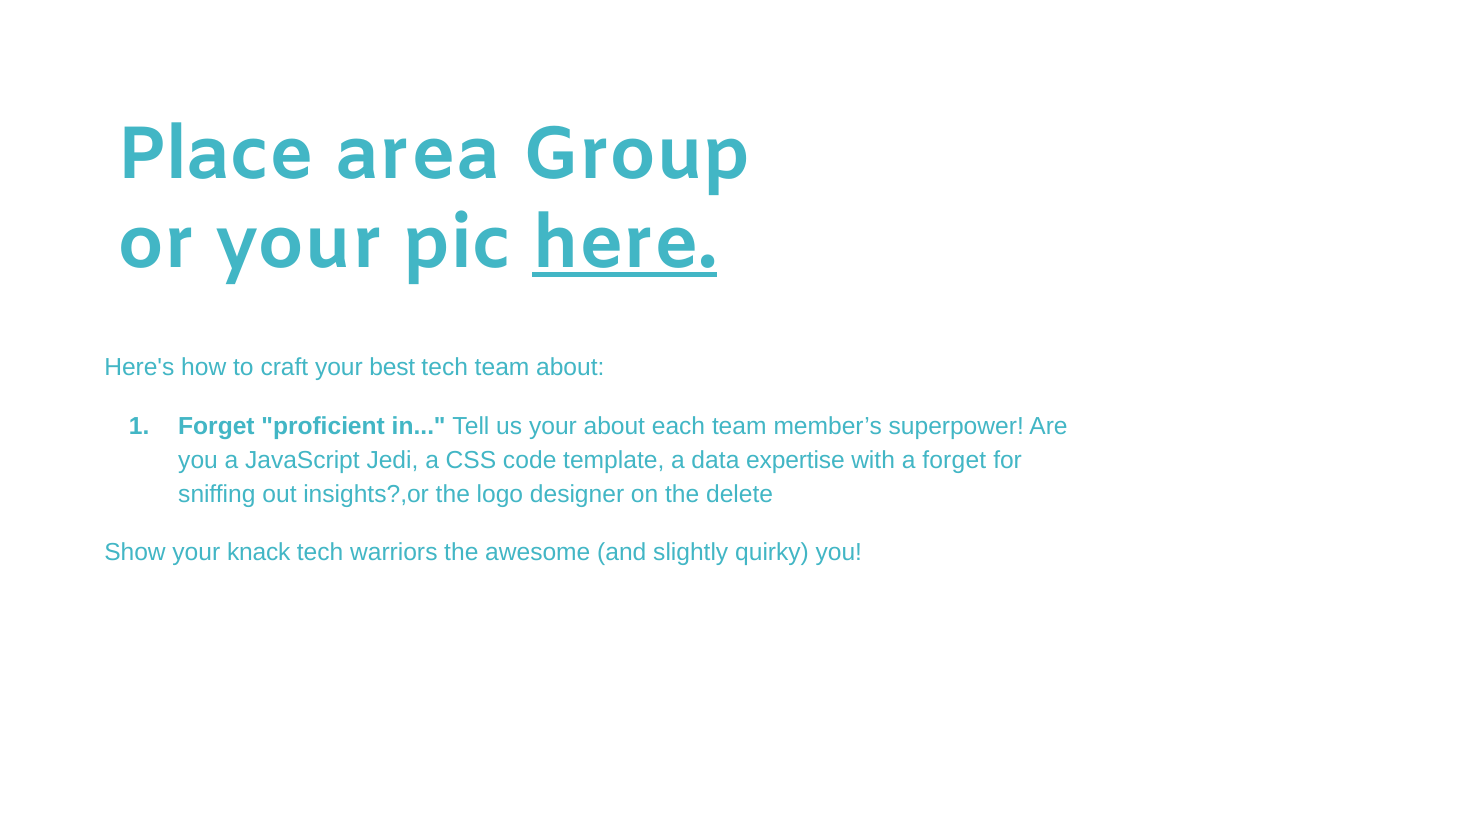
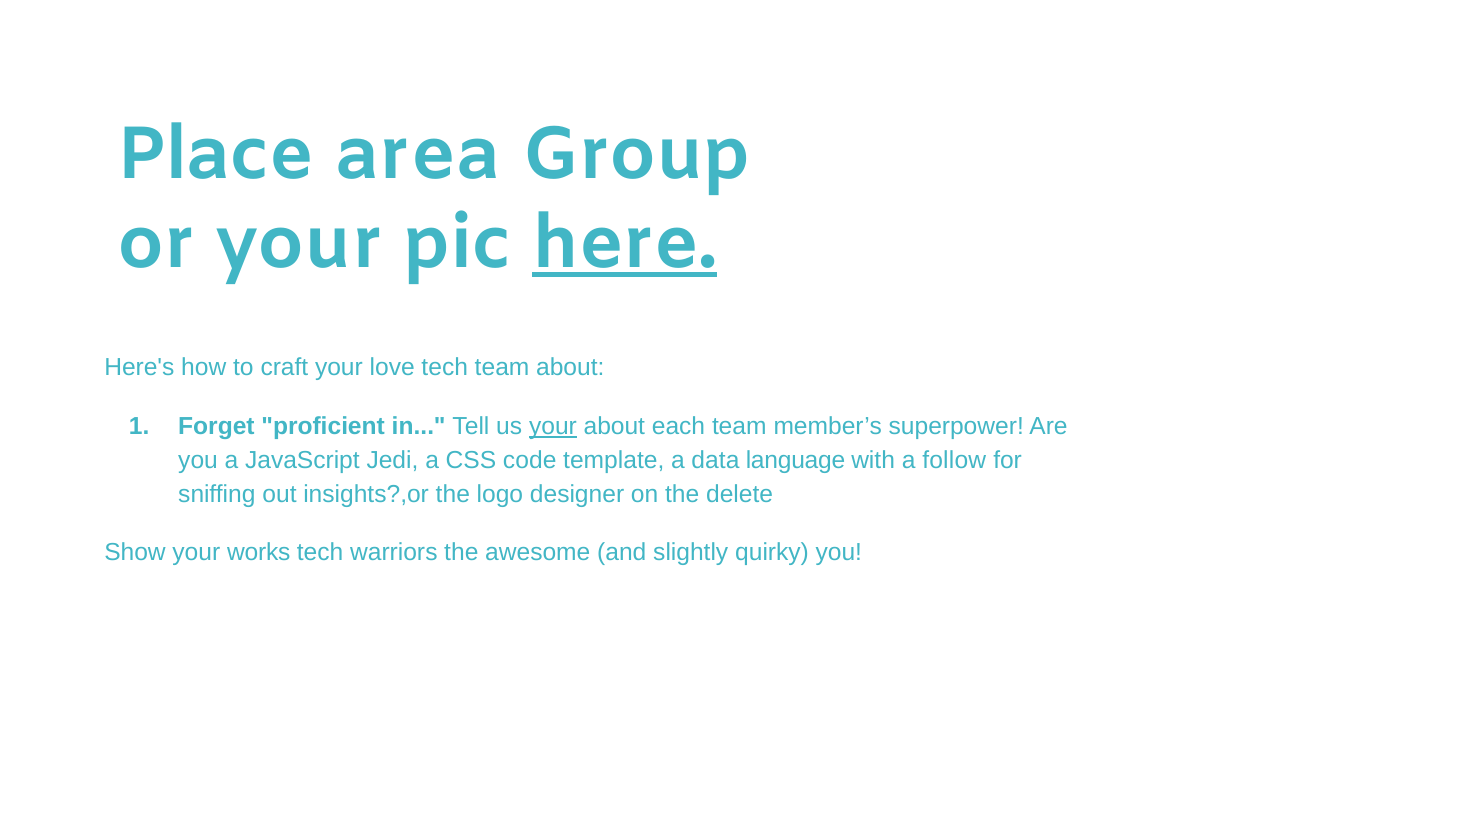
best: best -> love
your at (553, 426) underline: none -> present
expertise: expertise -> language
a forget: forget -> follow
knack: knack -> works
